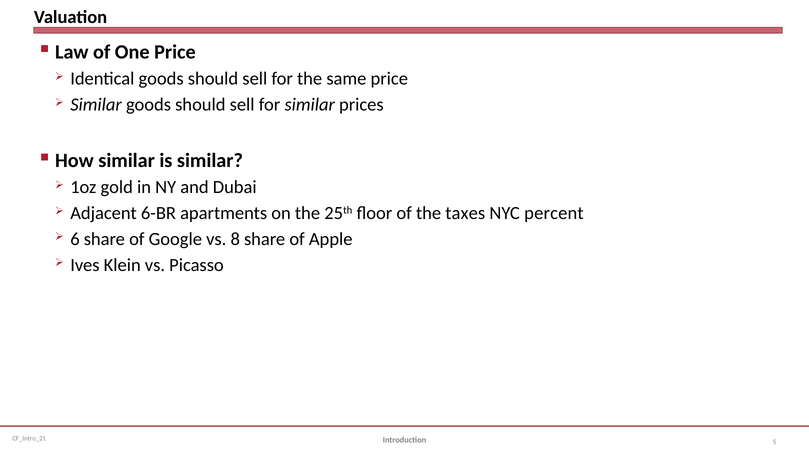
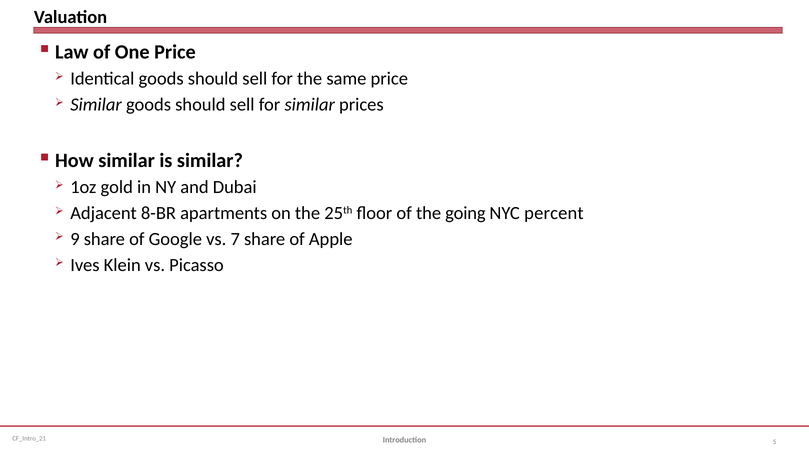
6-BR: 6-BR -> 8-BR
taxes: taxes -> going
6: 6 -> 9
8: 8 -> 7
